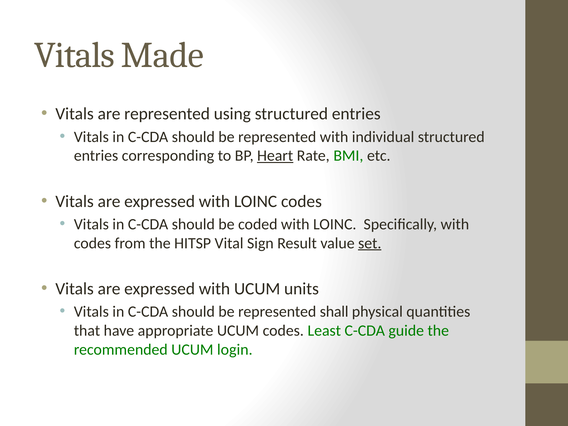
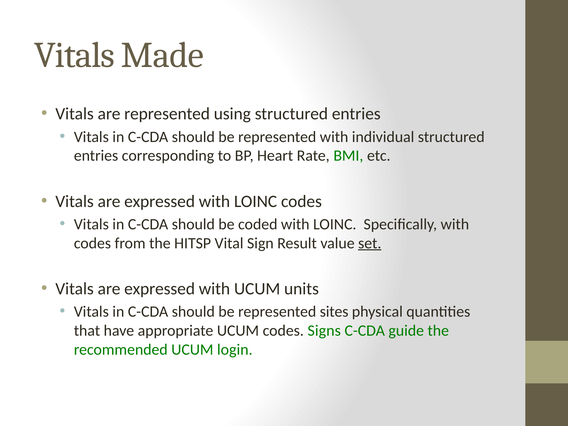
Heart underline: present -> none
shall: shall -> sites
Least: Least -> Signs
